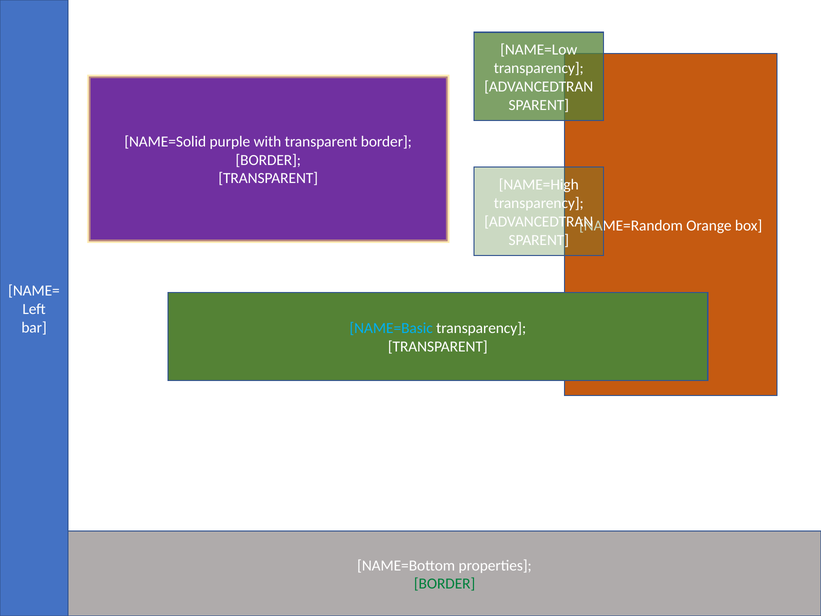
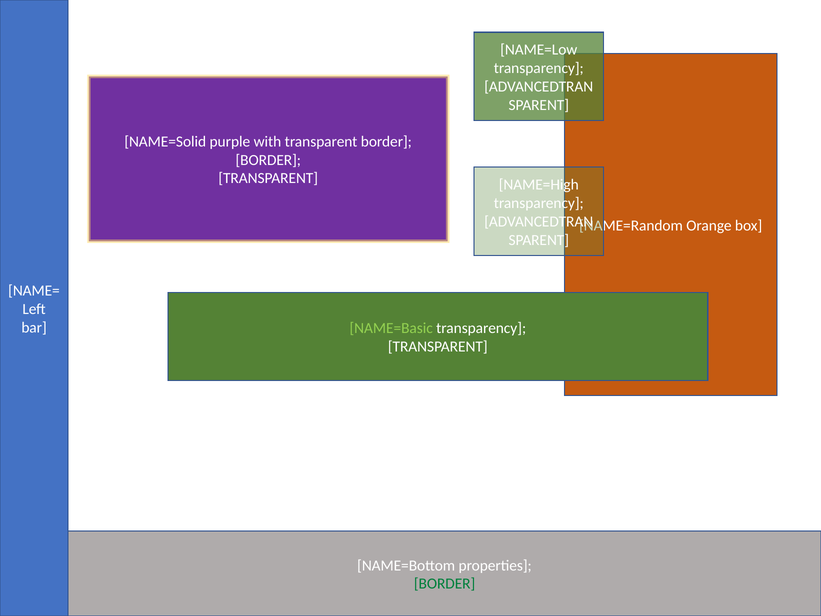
NAME=Basic colour: light blue -> light green
